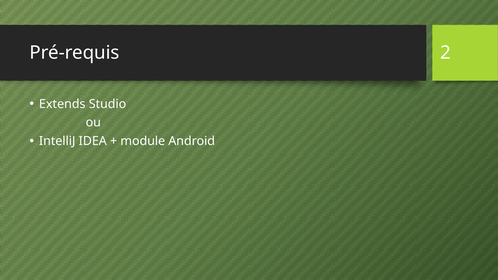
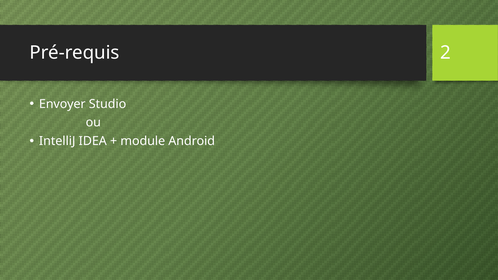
Extends: Extends -> Envoyer
